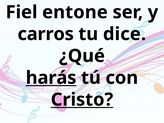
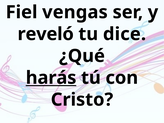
entone: entone -> vengas
carros: carros -> reveló
Cristo underline: present -> none
